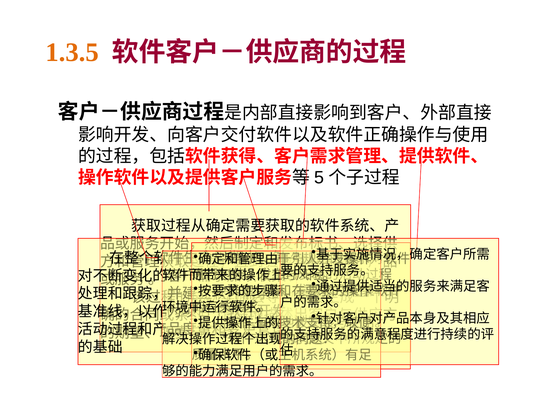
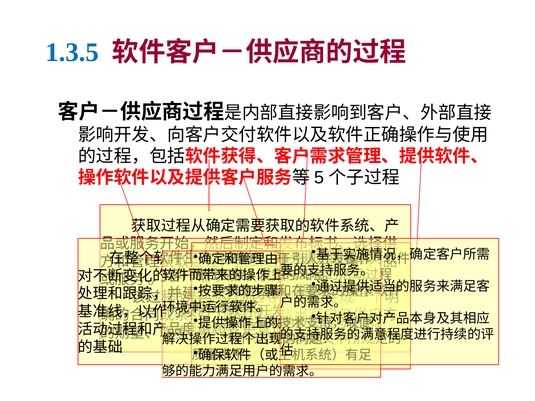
1.3.5 colour: orange -> blue
